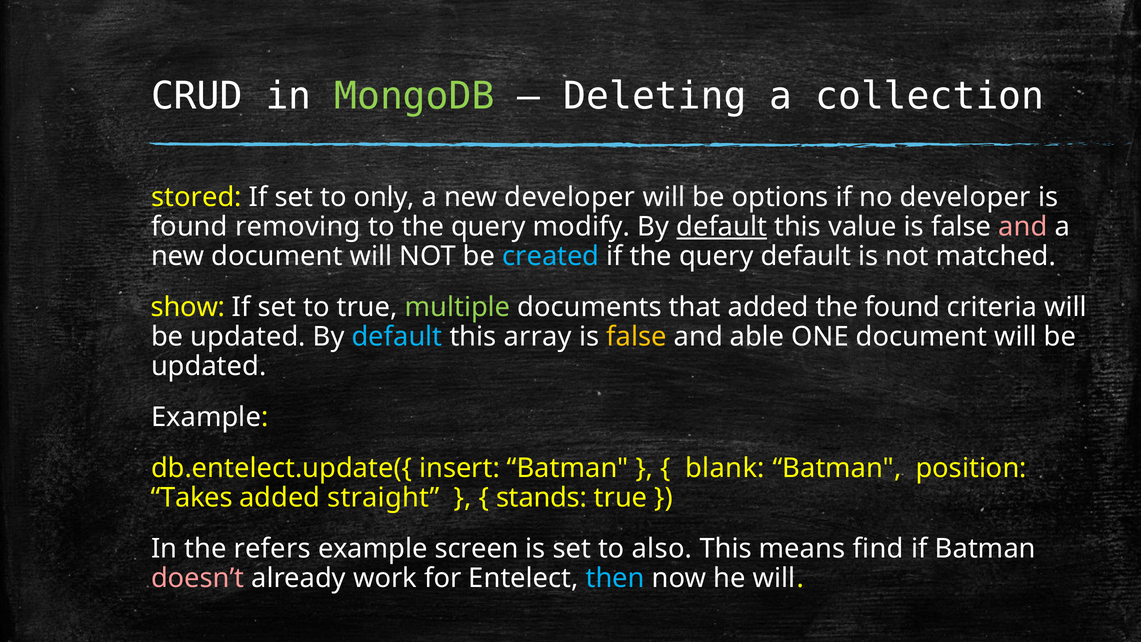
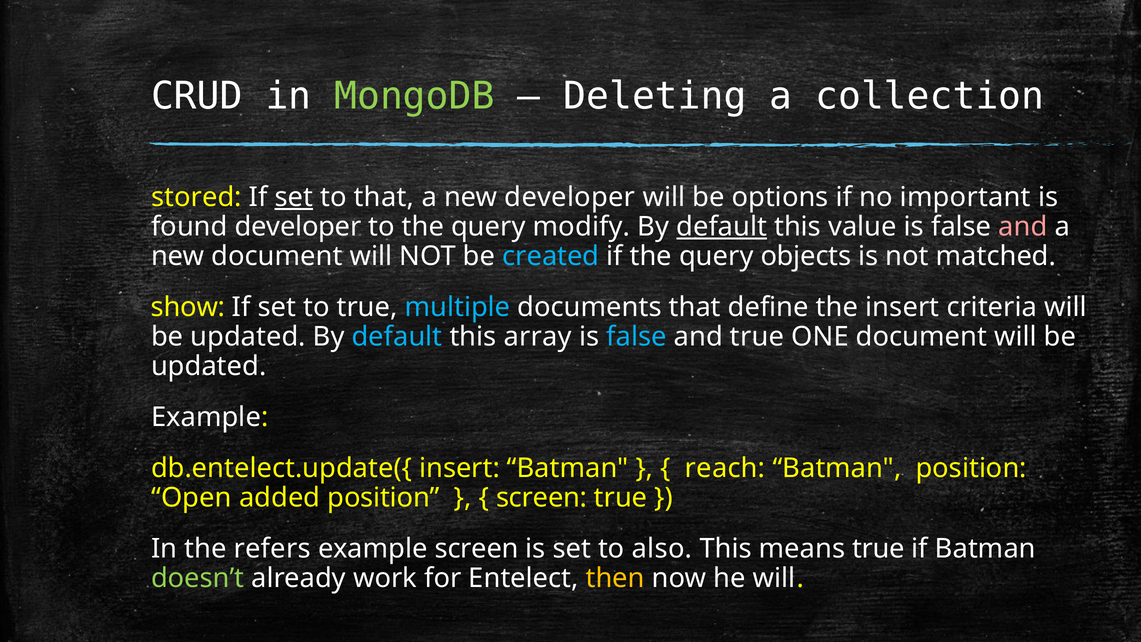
set at (294, 197) underline: none -> present
to only: only -> that
no developer: developer -> important
found removing: removing -> developer
query default: default -> objects
multiple colour: light green -> light blue
that added: added -> define
the found: found -> insert
false at (637, 337) colour: yellow -> light blue
and able: able -> true
blank: blank -> reach
Takes: Takes -> Open
added straight: straight -> position
stands at (542, 498): stands -> screen
means find: find -> true
doesn’t colour: pink -> light green
then colour: light blue -> yellow
